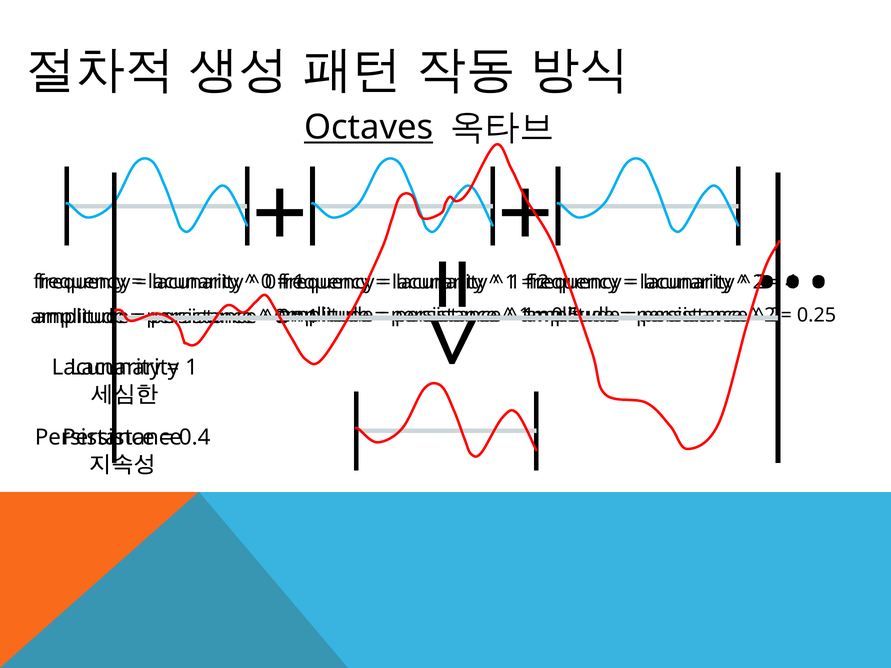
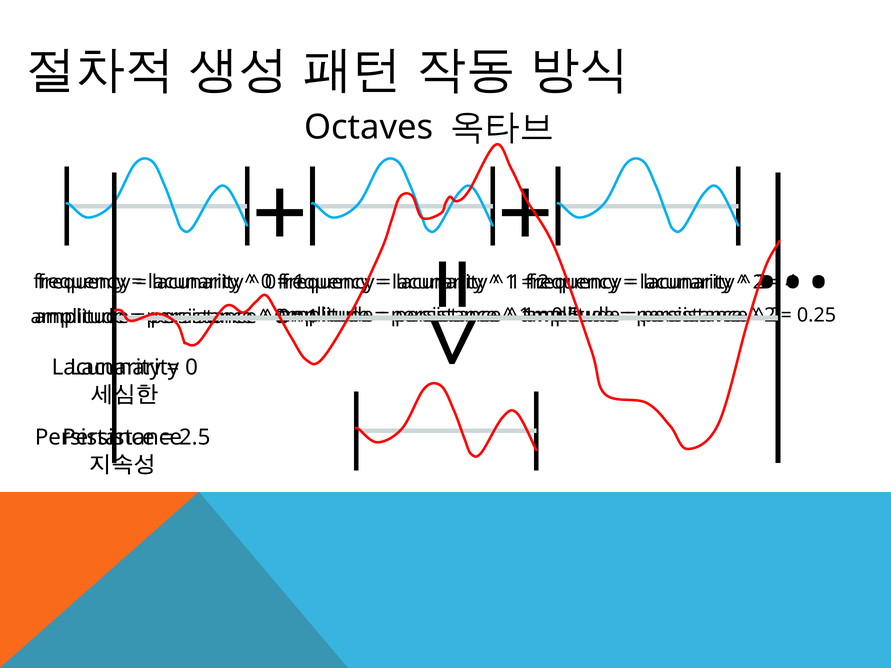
Octaves underline: present -> none
1 at (192, 367): 1 -> 0
0.4: 0.4 -> 2.5
